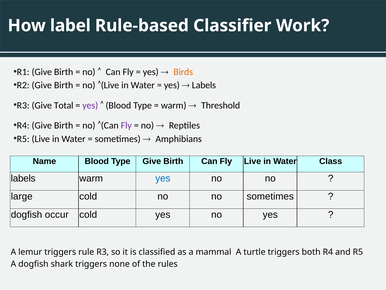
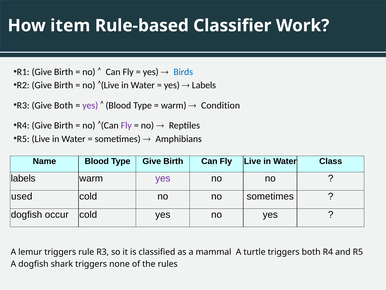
label: label -> item
Birds colour: orange -> blue
Give Total: Total -> Both
Threshold: Threshold -> Condition
yes at (163, 178) colour: blue -> purple
large: large -> used
